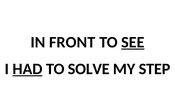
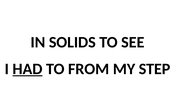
FRONT: FRONT -> SOLIDS
SEE underline: present -> none
SOLVE: SOLVE -> FROM
